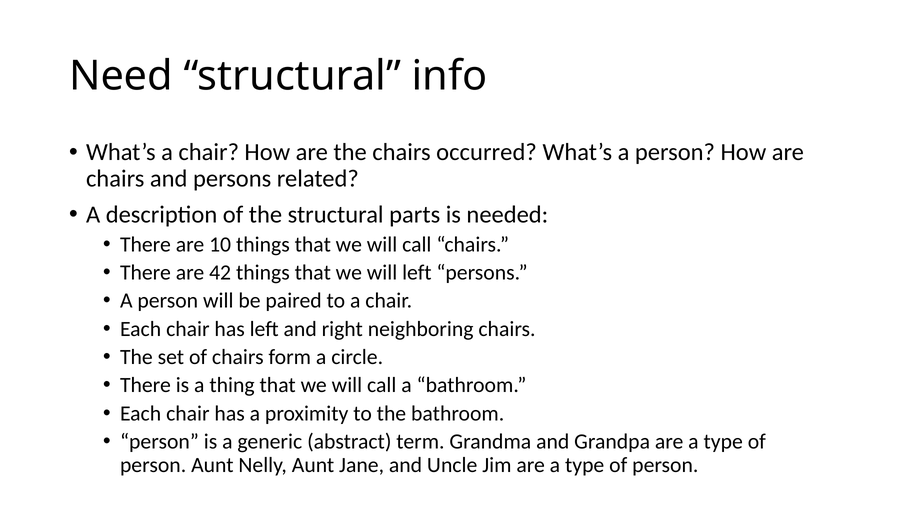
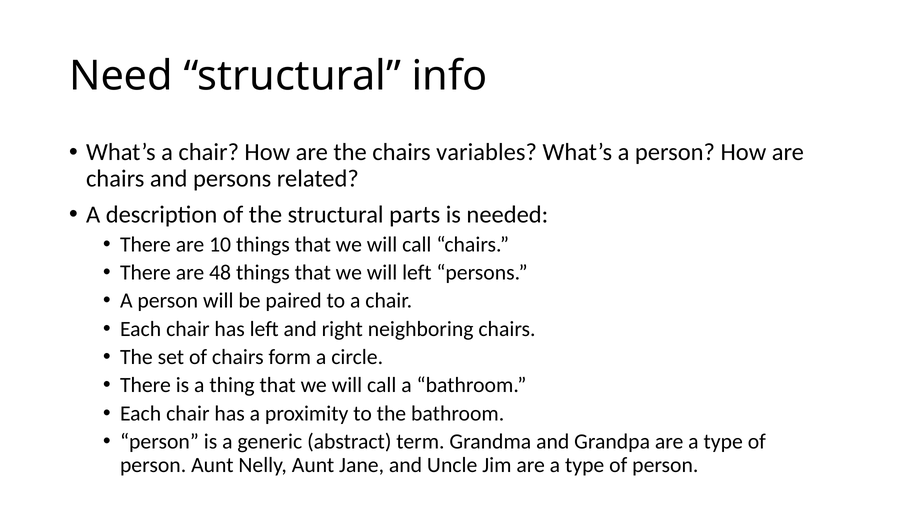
occurred: occurred -> variables
42: 42 -> 48
